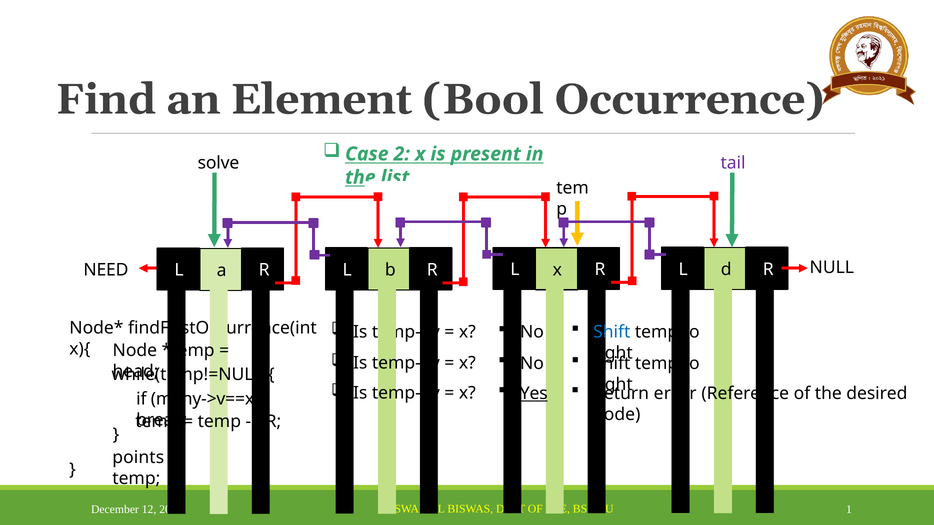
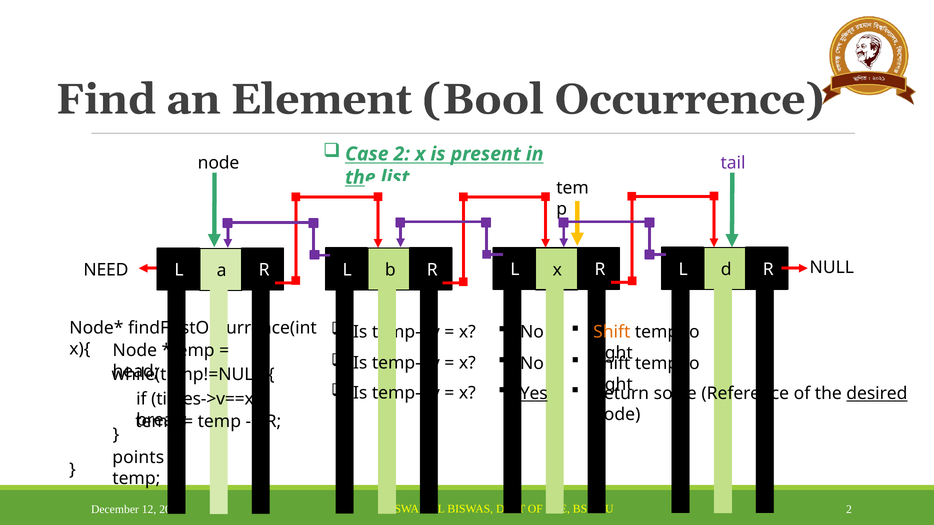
solve at (219, 163): solve -> node
Shift at (612, 332) colour: blue -> orange
error: error -> solve
desired underline: none -> present
many->v==x: many->v==x -> times->v==x
1 at (849, 510): 1 -> 2
